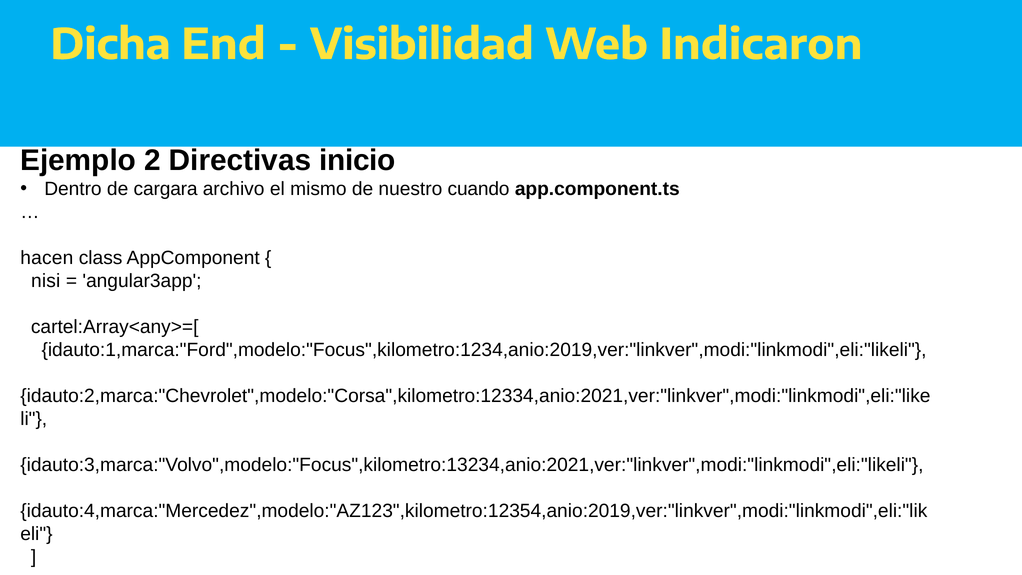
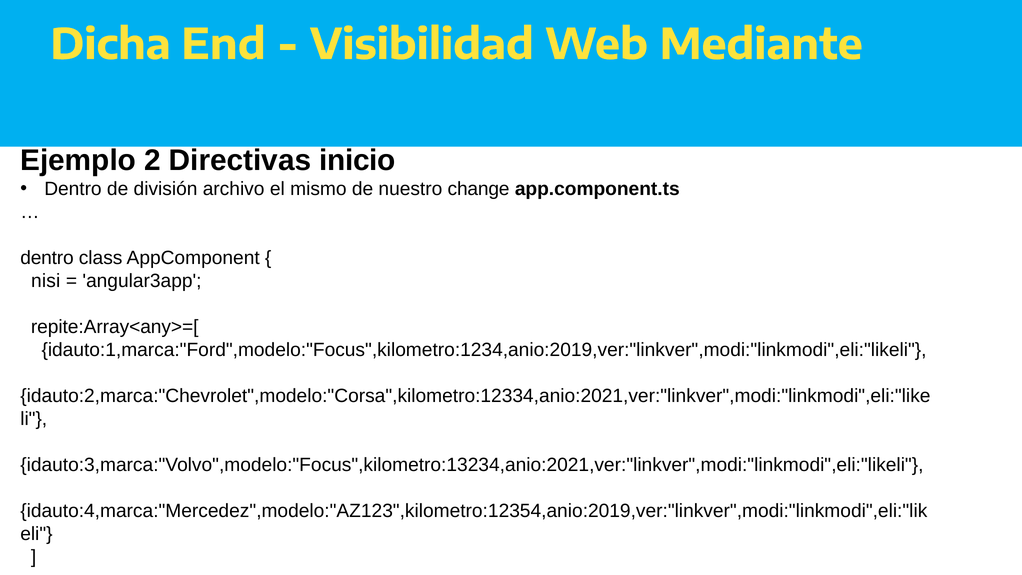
Indicaron: Indicaron -> Mediante
cargara: cargara -> división
cuando: cuando -> change
hacen at (47, 258): hacen -> dentro
cartel:Array<any>=[: cartel:Array<any>=[ -> repite:Array<any>=[
